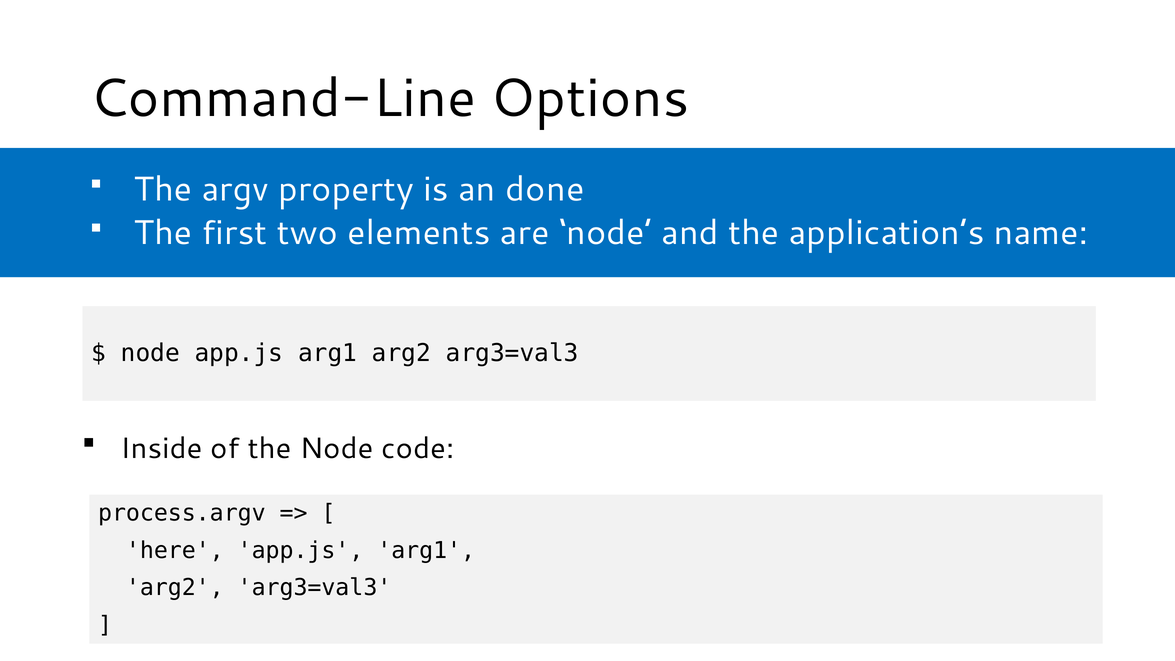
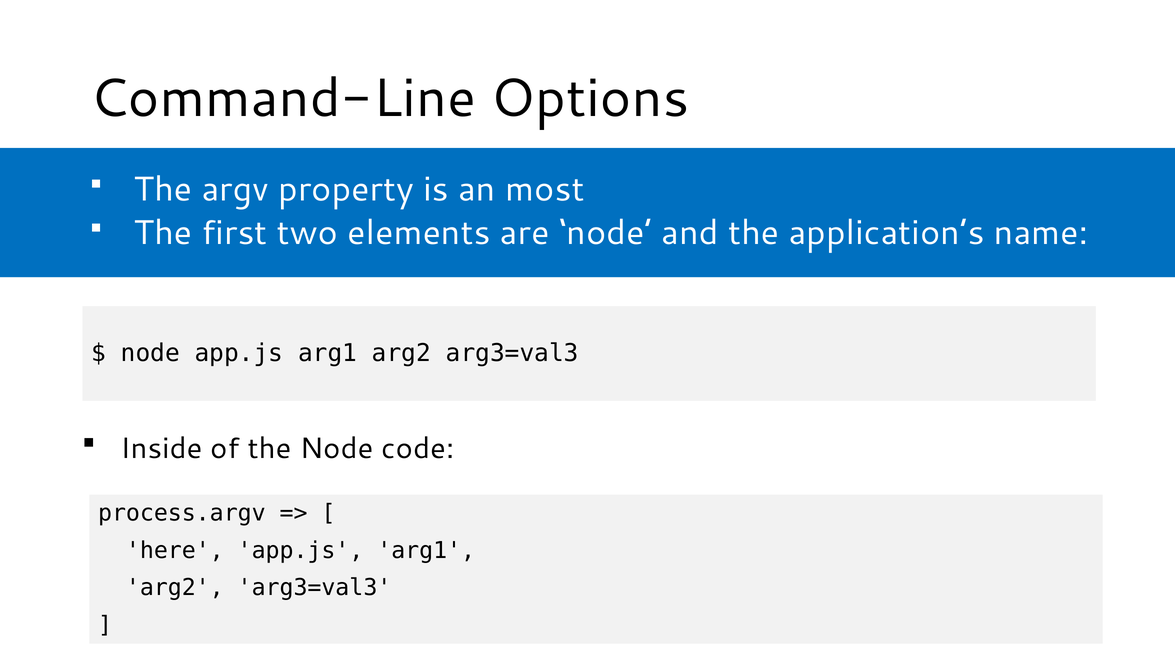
done: done -> most
